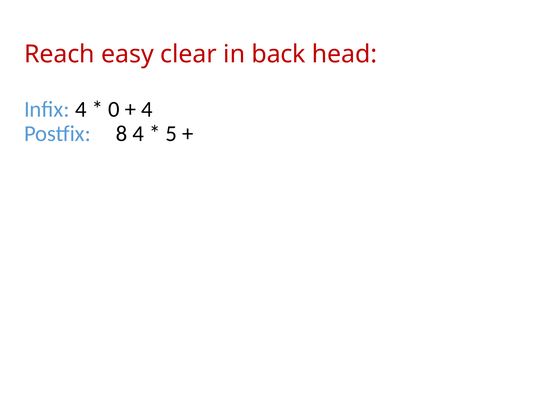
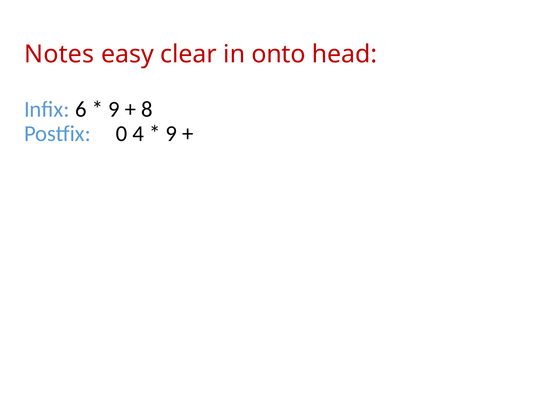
Reach: Reach -> Notes
back: back -> onto
Infix 4: 4 -> 6
0 at (114, 109): 0 -> 9
4 at (147, 109): 4 -> 8
8: 8 -> 0
5 at (171, 134): 5 -> 9
